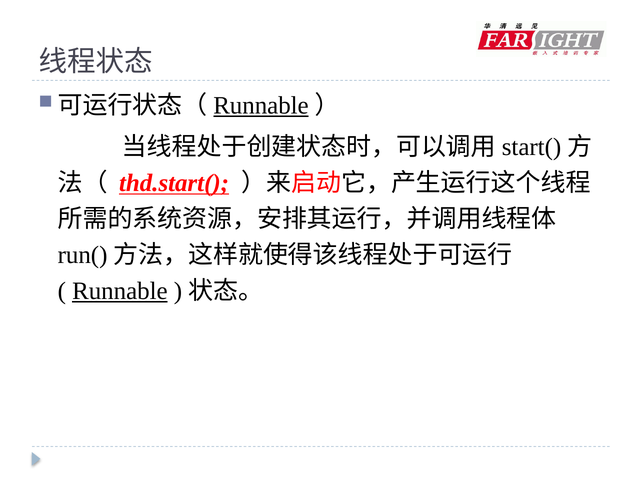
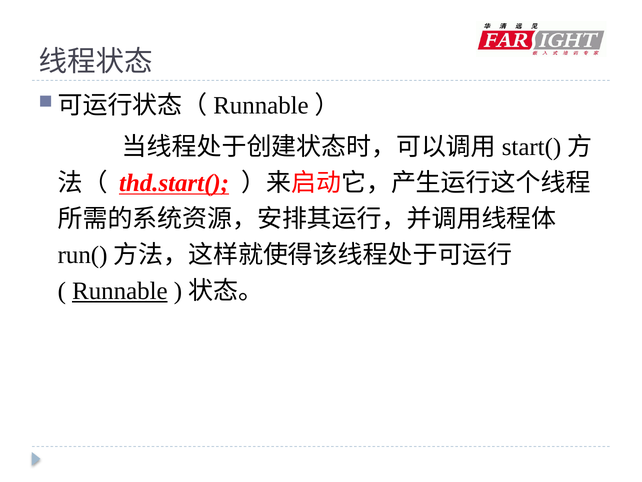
Runnable at (261, 106) underline: present -> none
